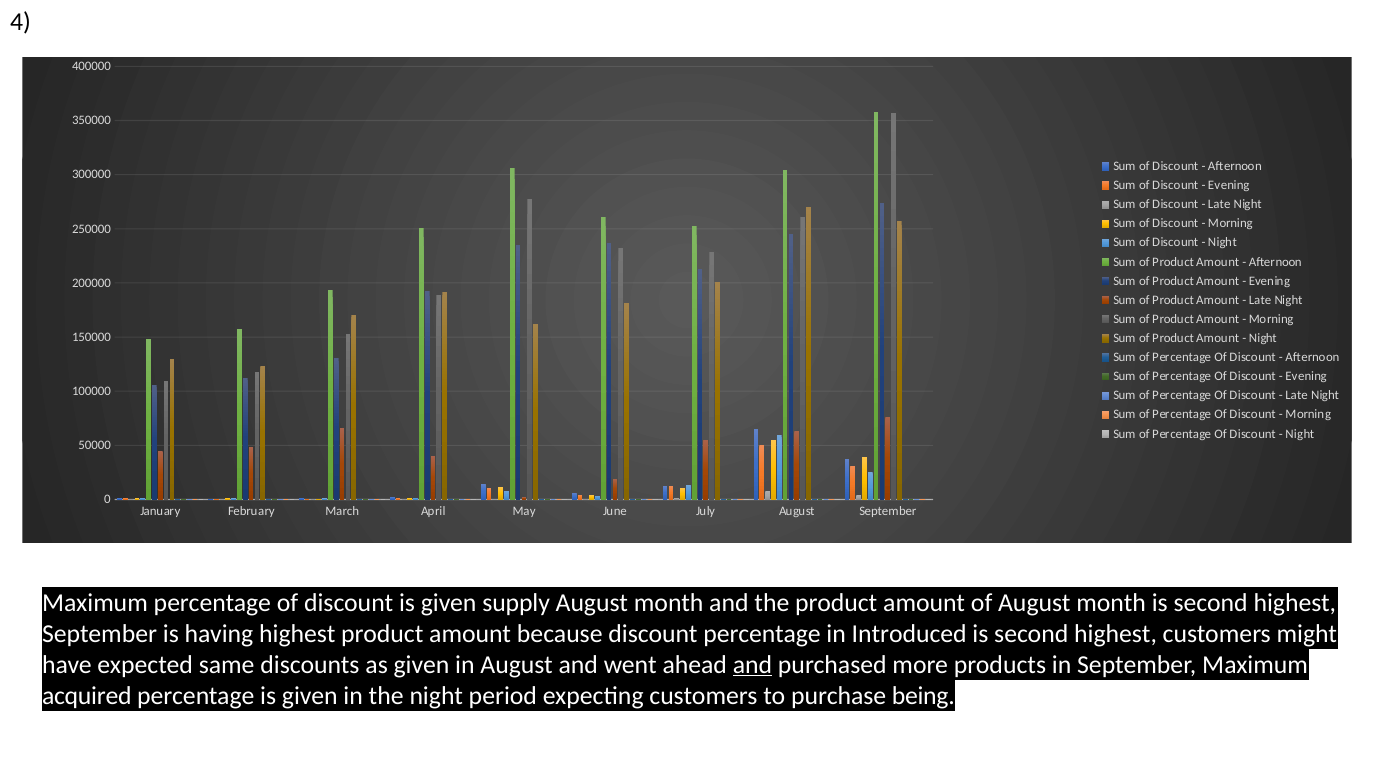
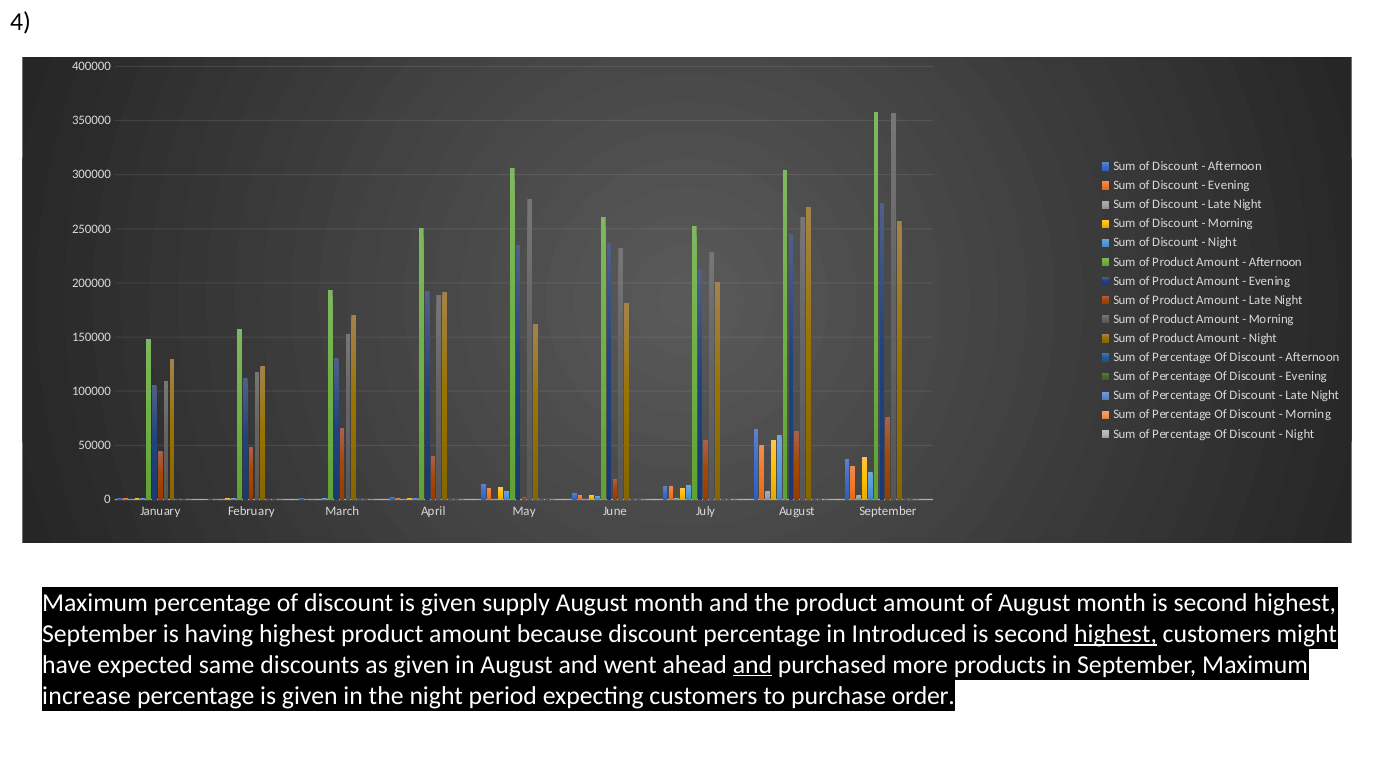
highest at (1116, 634) underline: none -> present
acquired: acquired -> increase
being: being -> order
